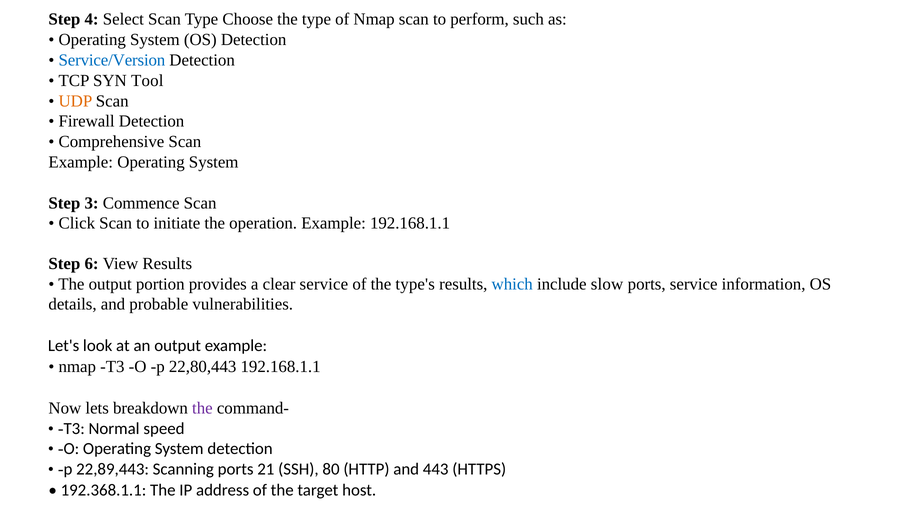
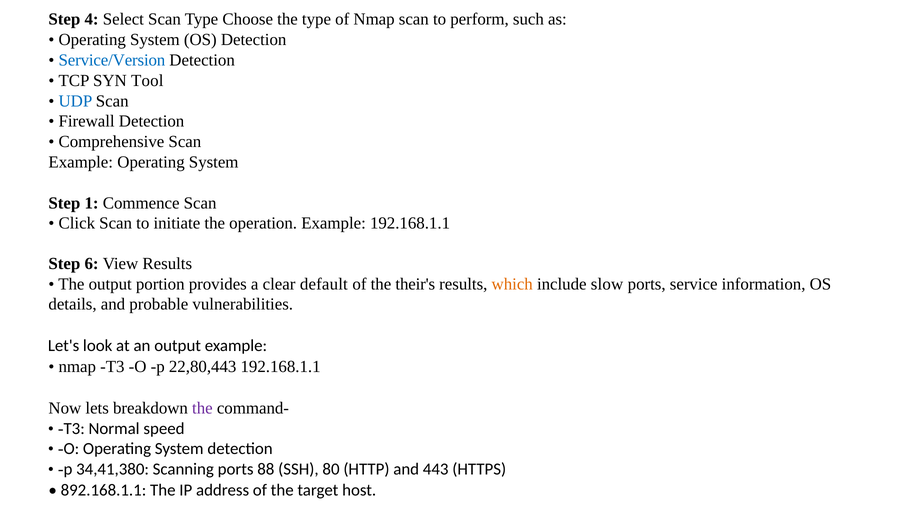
UDP colour: orange -> blue
3: 3 -> 1
clear service: service -> default
type's: type's -> their's
which colour: blue -> orange
22,89,443: 22,89,443 -> 34,41,380
21: 21 -> 88
192.368.1.1: 192.368.1.1 -> 892.168.1.1
